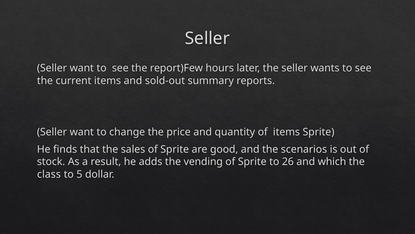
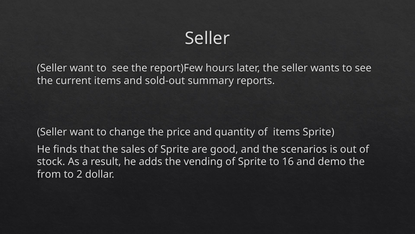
26: 26 -> 16
which: which -> demo
class: class -> from
5: 5 -> 2
